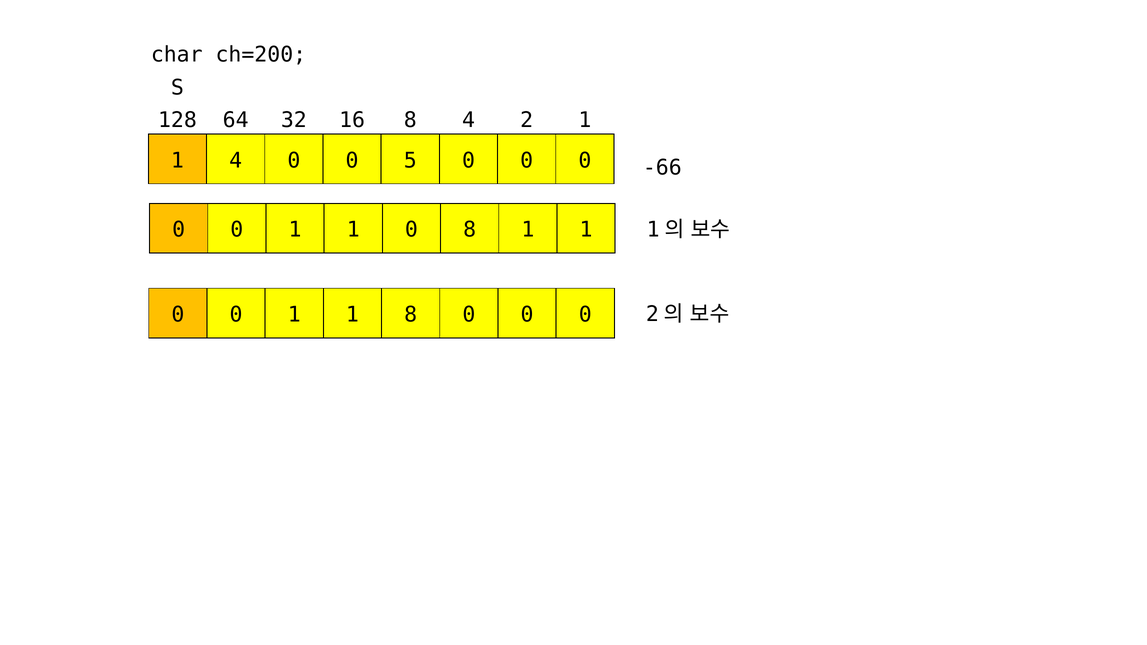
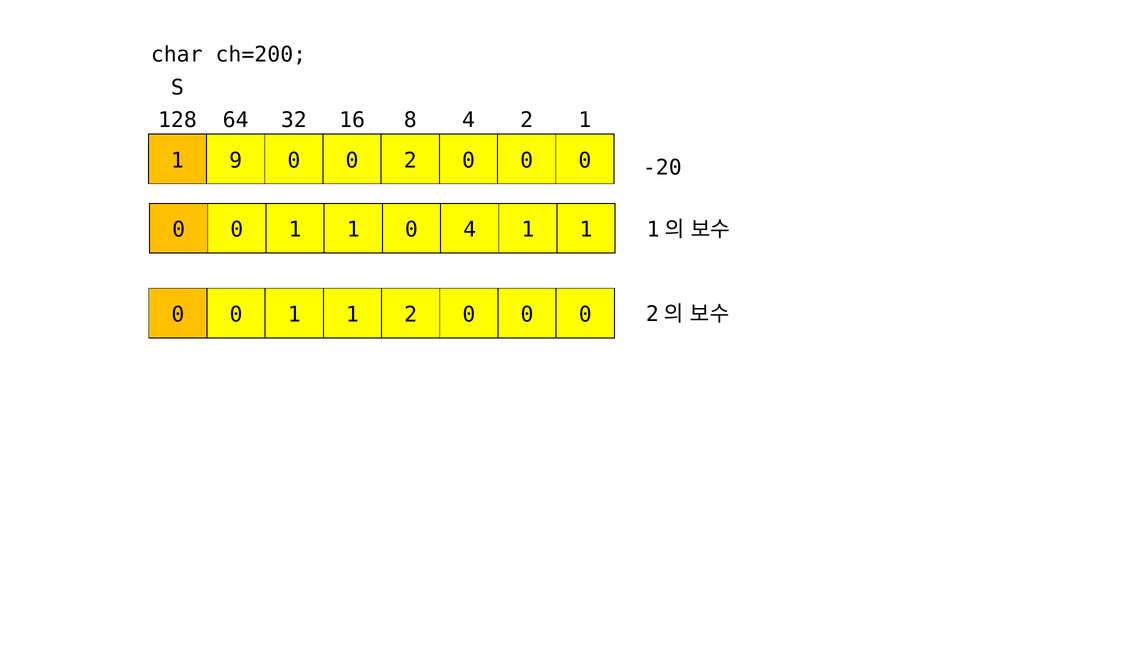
1 4: 4 -> 9
0 5: 5 -> 2
-66: -66 -> -20
0 8: 8 -> 4
1 8: 8 -> 2
